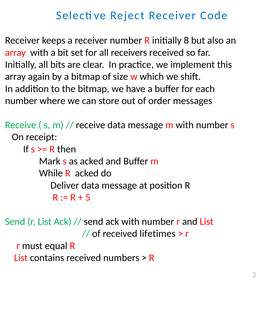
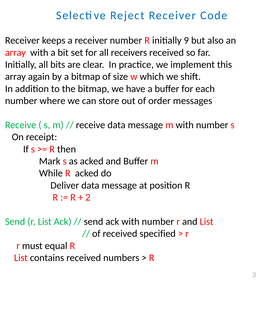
8: 8 -> 9
5: 5 -> 2
lifetimes: lifetimes -> specified
